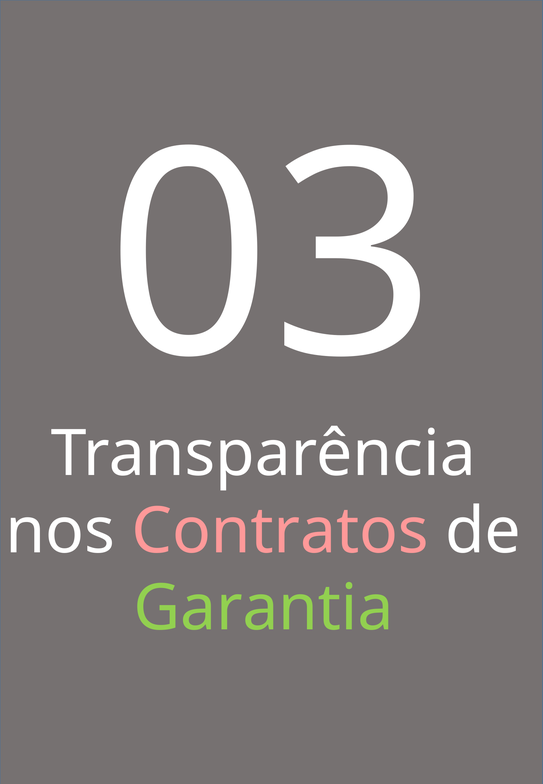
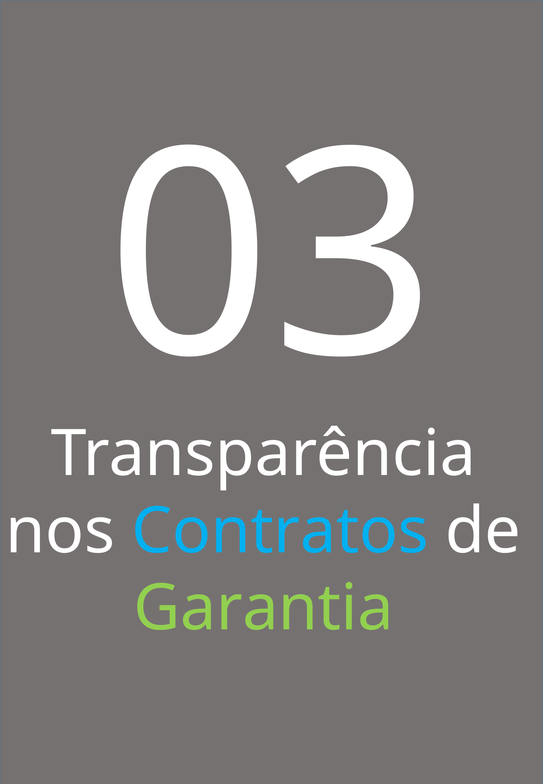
Contratos colour: pink -> light blue
